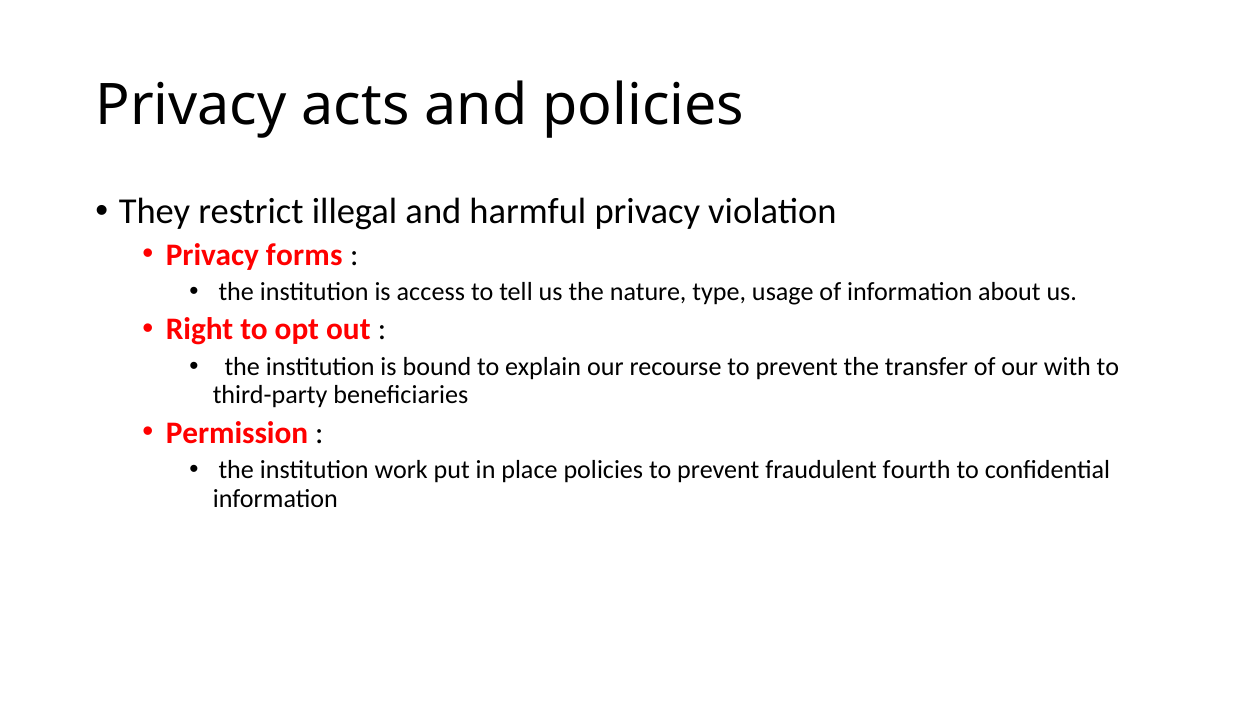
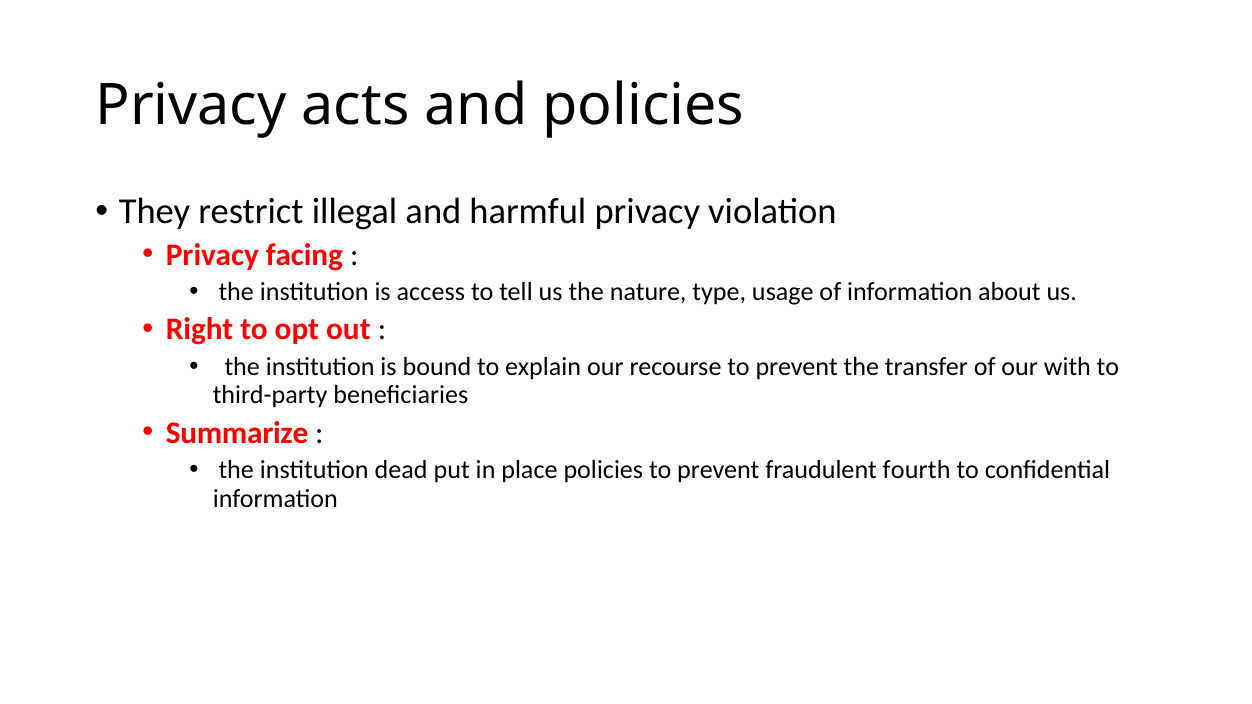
forms: forms -> facing
Permission: Permission -> Summarize
work: work -> dead
